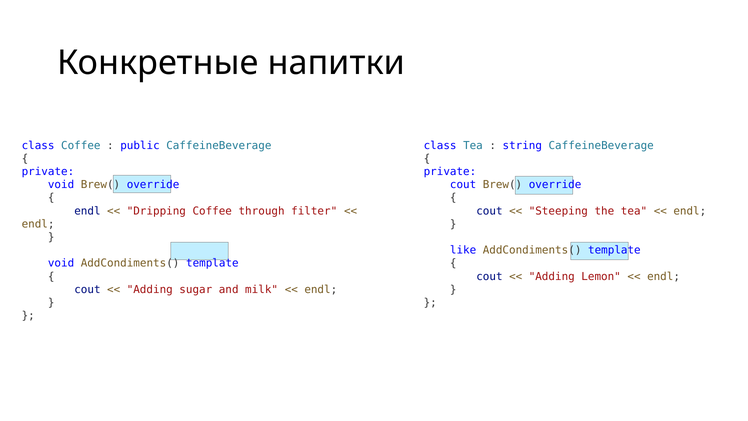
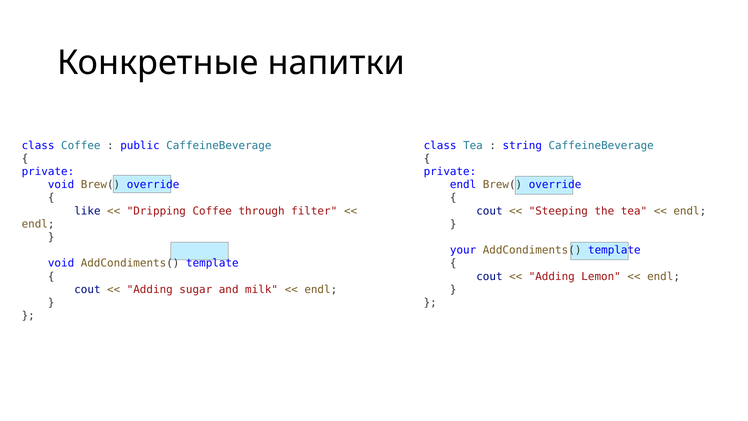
cout at (463, 185): cout -> endl
endl at (87, 211): endl -> like
like: like -> your
